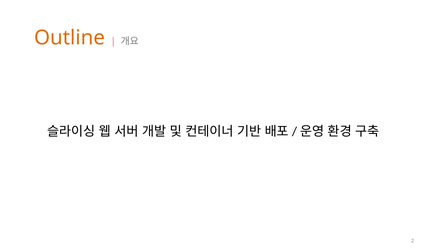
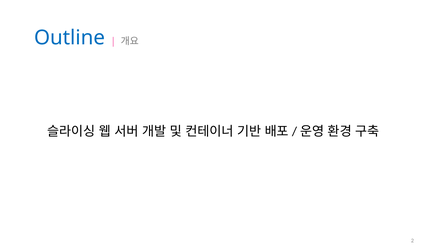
Outline colour: orange -> blue
